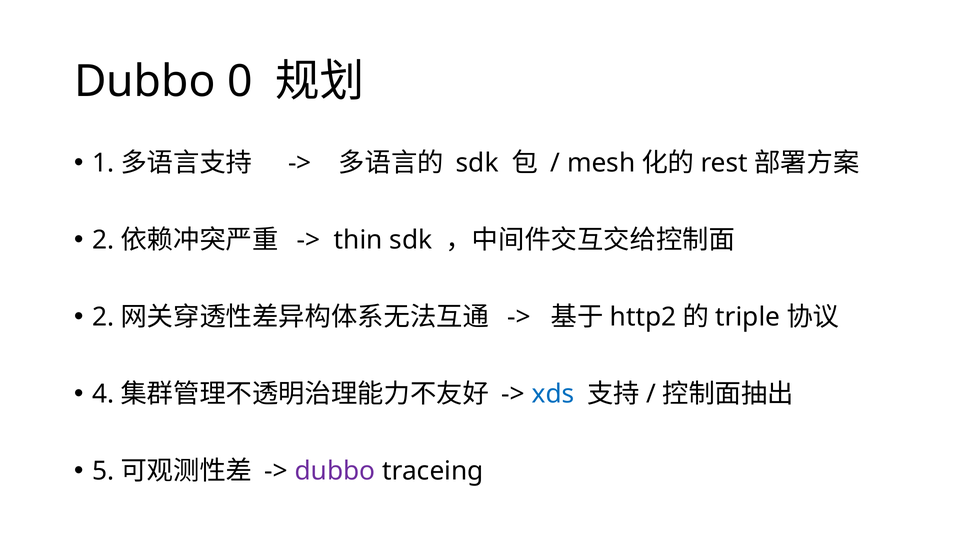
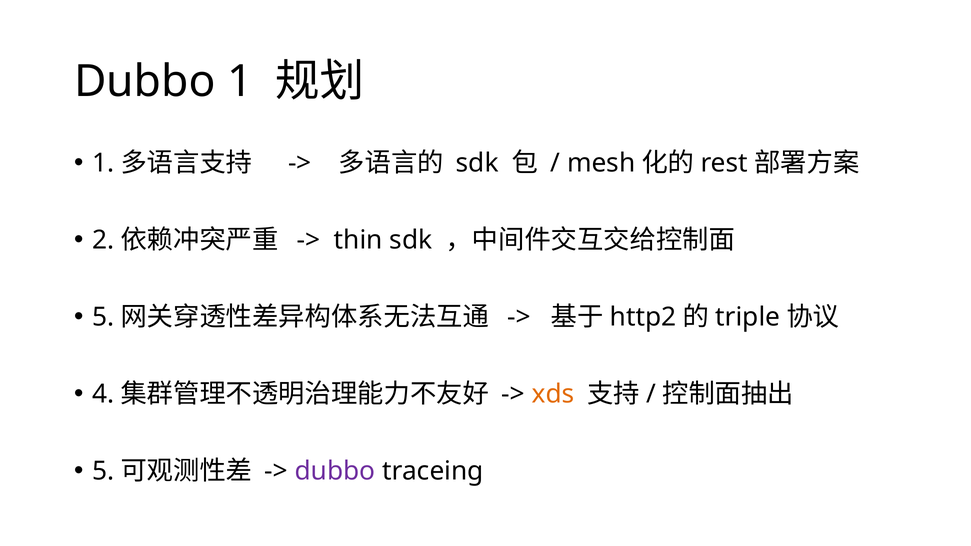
Dubbo 0: 0 -> 1
2 at (103, 317): 2 -> 5
xds colour: blue -> orange
